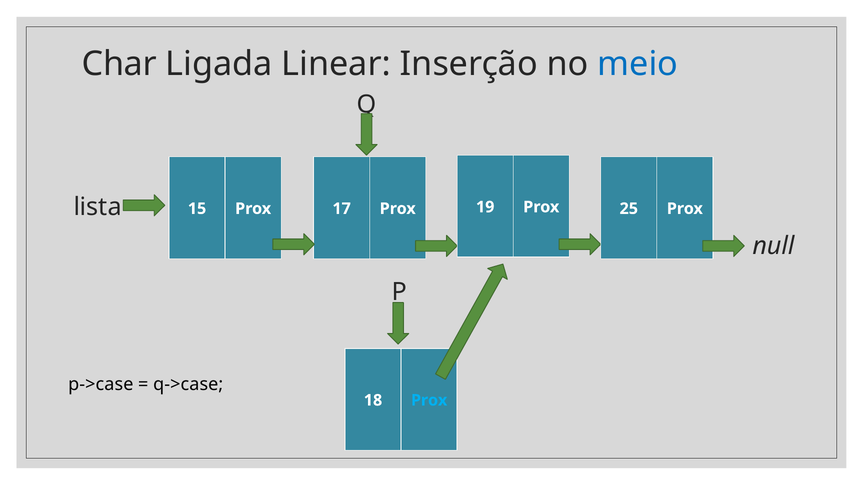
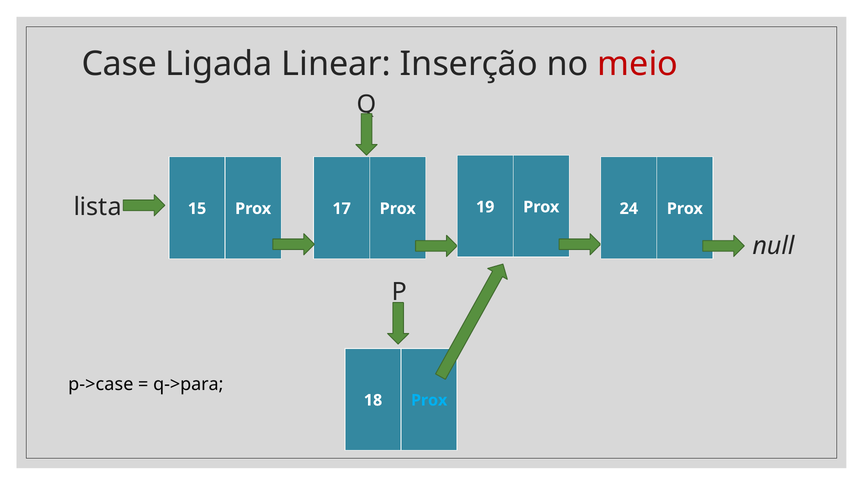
Char: Char -> Case
meio colour: blue -> red
25: 25 -> 24
q->case: q->case -> q->para
